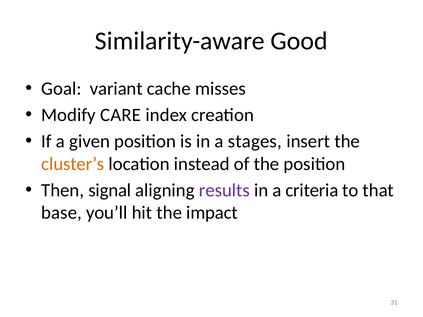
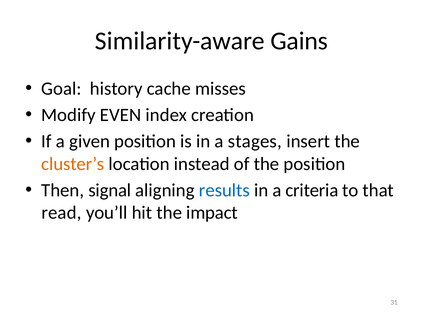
Good: Good -> Gains
variant: variant -> history
CARE: CARE -> EVEN
results colour: purple -> blue
base: base -> read
